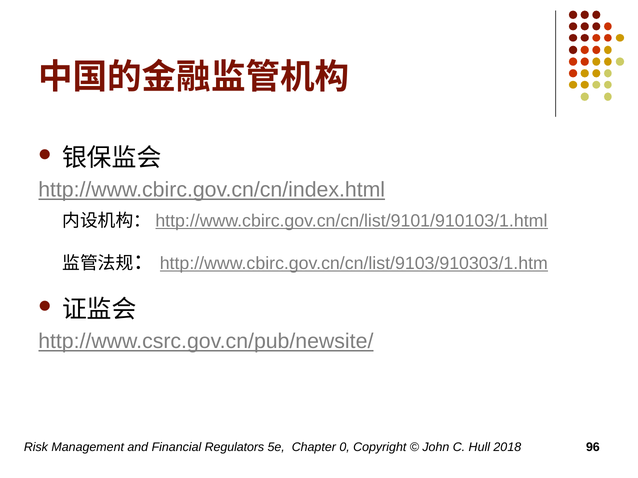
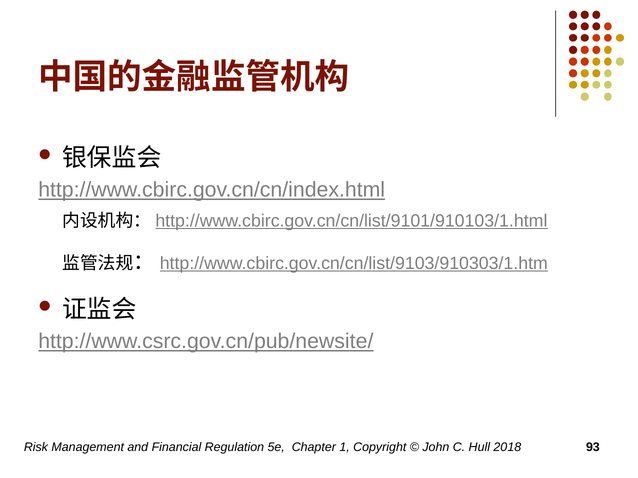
Regulators: Regulators -> Regulation
0: 0 -> 1
96: 96 -> 93
